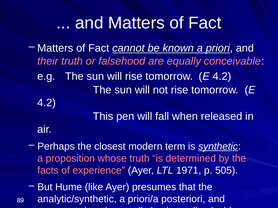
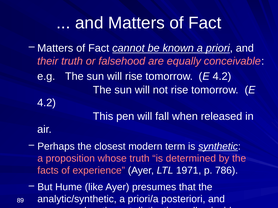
505: 505 -> 786
